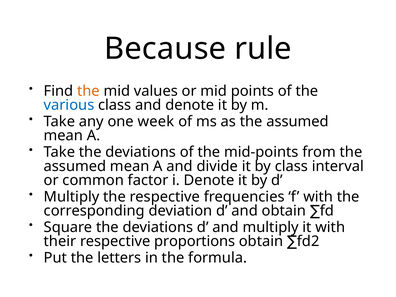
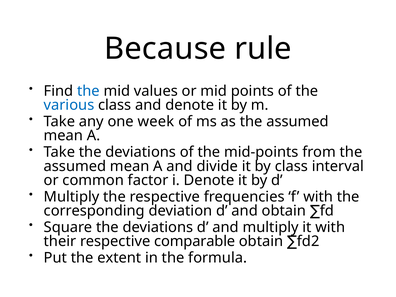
the at (88, 91) colour: orange -> blue
proportions: proportions -> comparable
letters: letters -> extent
